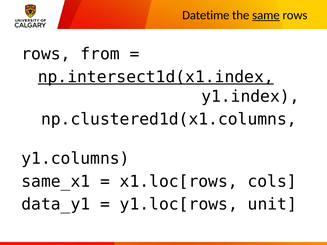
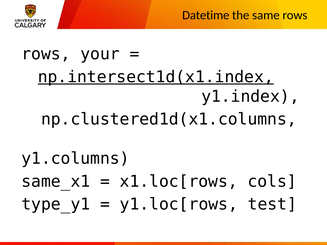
same underline: present -> none
from: from -> your
data_y1: data_y1 -> type_y1
unit: unit -> test
